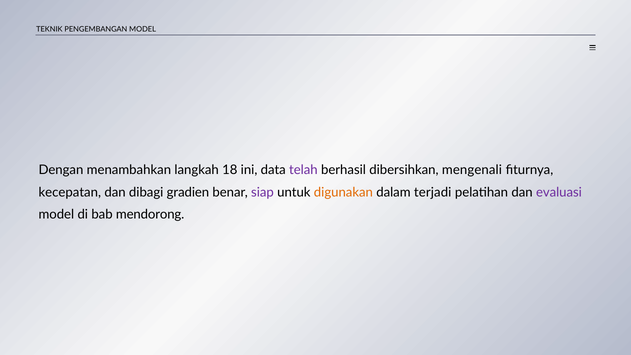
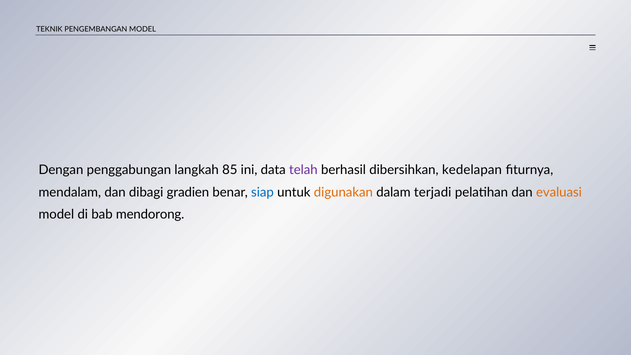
menambahkan: menambahkan -> penggabungan
18: 18 -> 85
mengenali: mengenali -> kedelapan
kecepatan: kecepatan -> mendalam
siap colour: purple -> blue
evaluasi colour: purple -> orange
